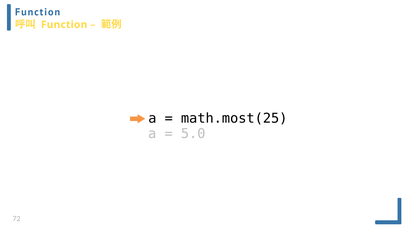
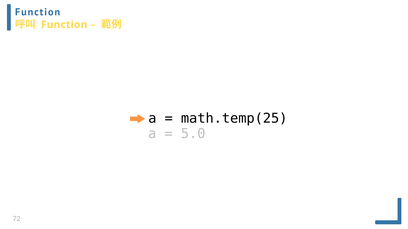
math.most(25: math.most(25 -> math.temp(25
